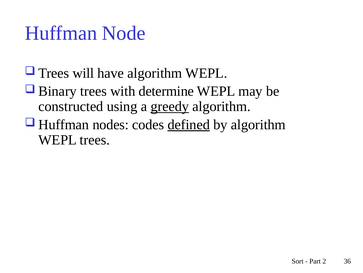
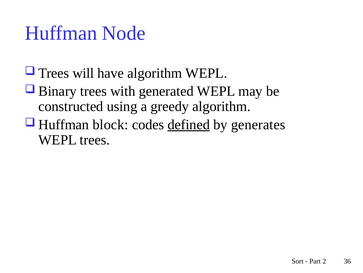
determine: determine -> generated
greedy underline: present -> none
nodes: nodes -> block
by algorithm: algorithm -> generates
